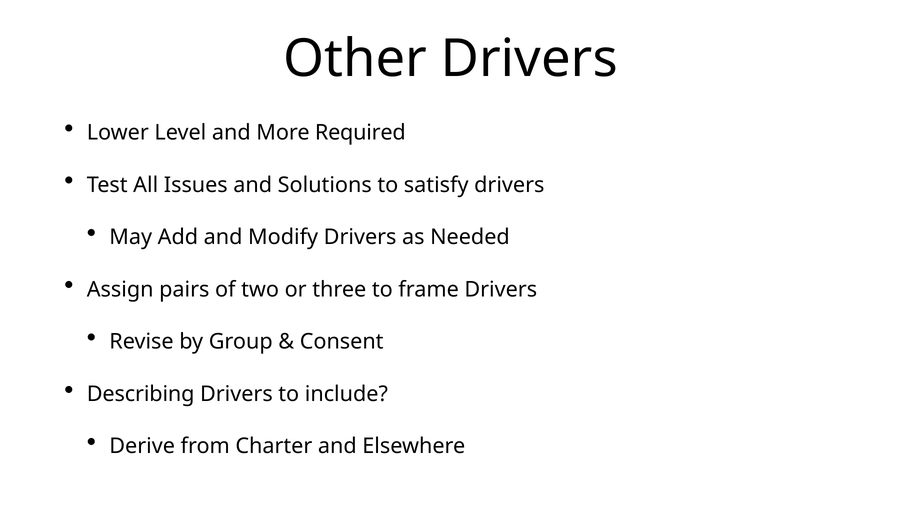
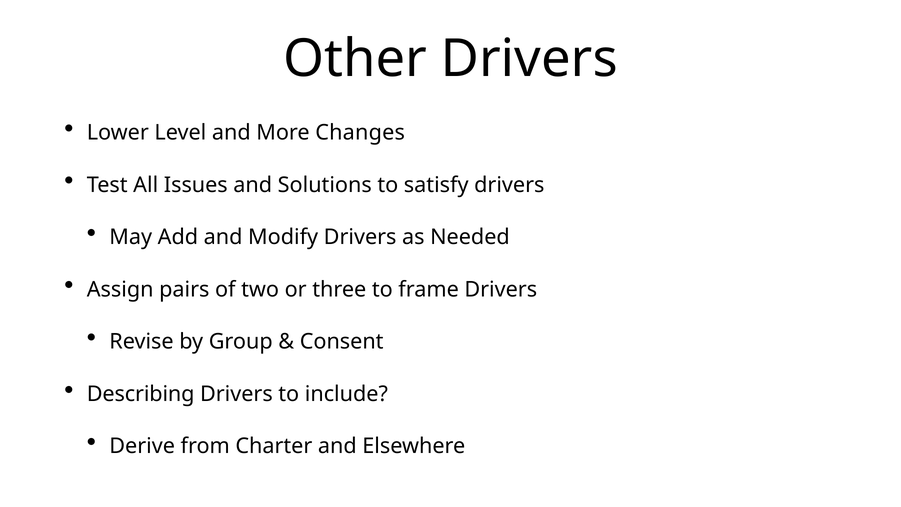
Required: Required -> Changes
